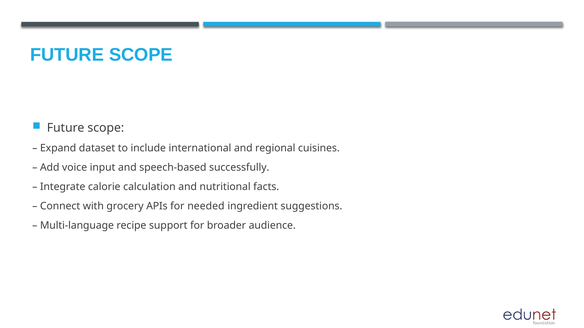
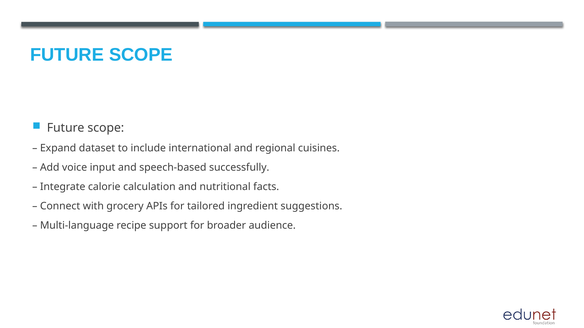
needed: needed -> tailored
